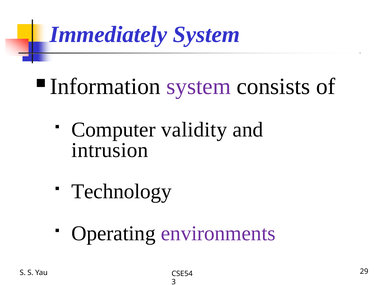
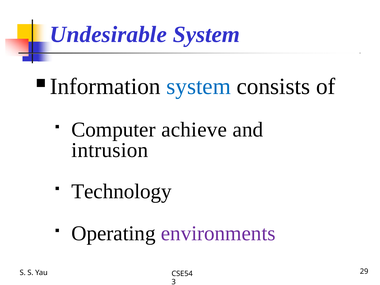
Immediately: Immediately -> Undesirable
system at (199, 86) colour: purple -> blue
validity: validity -> achieve
